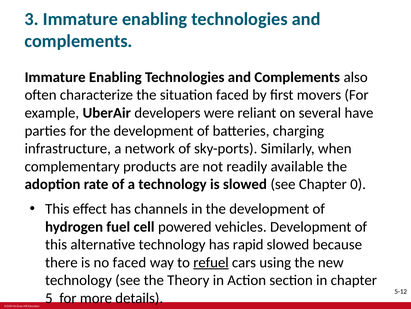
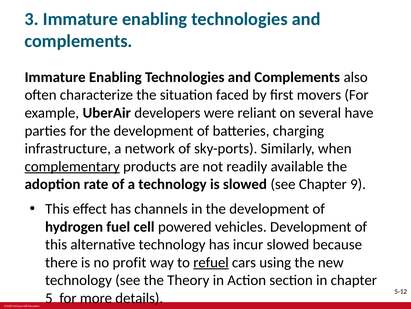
complementary underline: none -> present
0: 0 -> 9
rapid: rapid -> incur
no faced: faced -> profit
